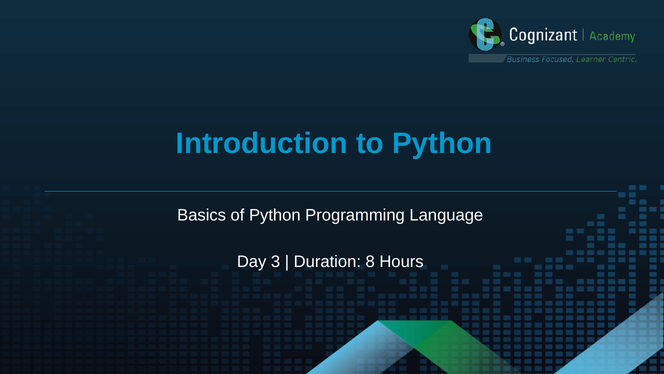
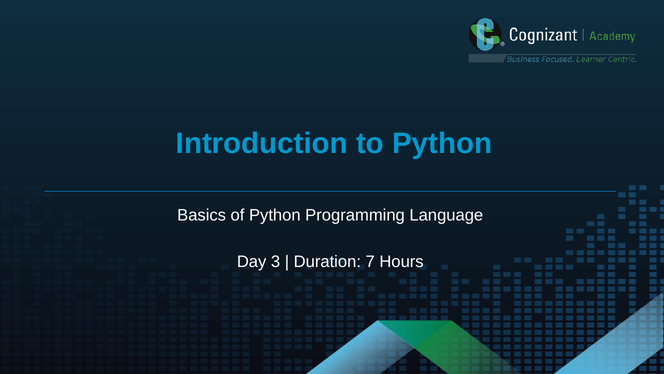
8: 8 -> 7
